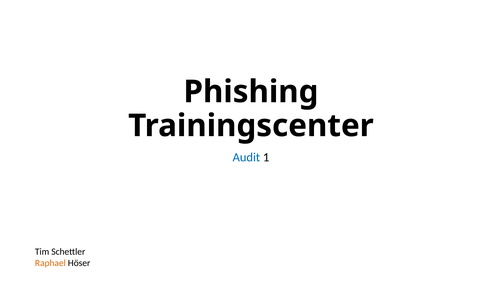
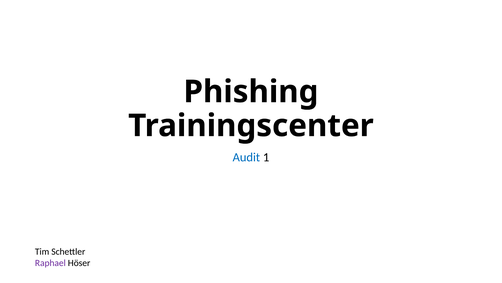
Raphael colour: orange -> purple
